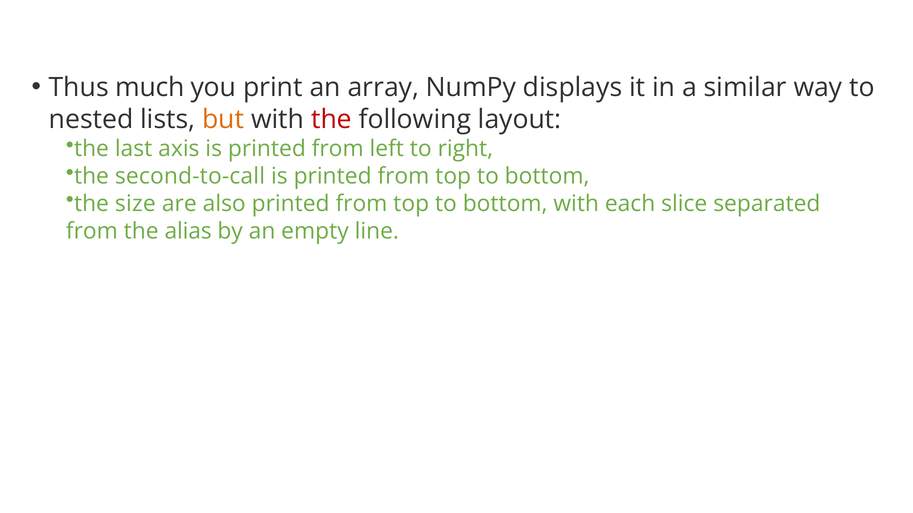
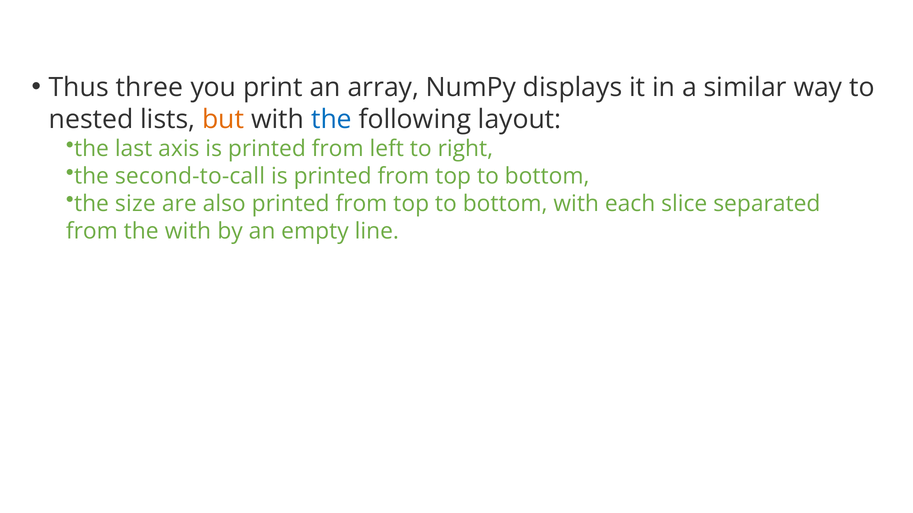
much: much -> three
the at (331, 120) colour: red -> blue
the alias: alias -> with
